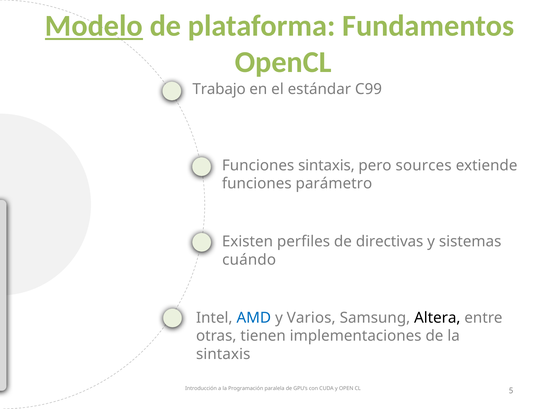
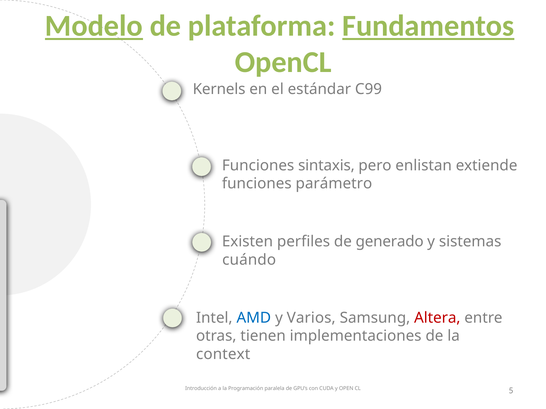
Fundamentos underline: none -> present
Trabajo: Trabajo -> Kernels
sources: sources -> enlistan
directivas: directivas -> generado
Altera colour: black -> red
sintaxis at (223, 355): sintaxis -> context
